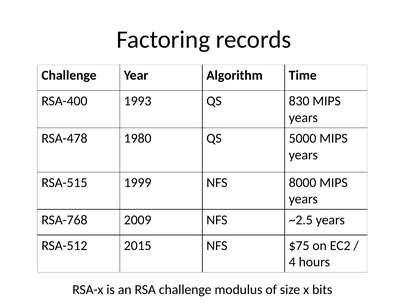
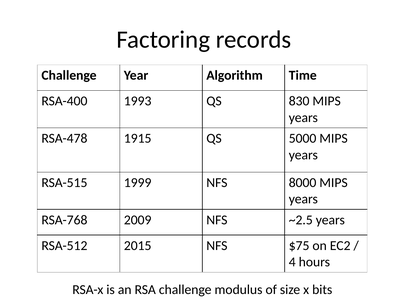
1980: 1980 -> 1915
